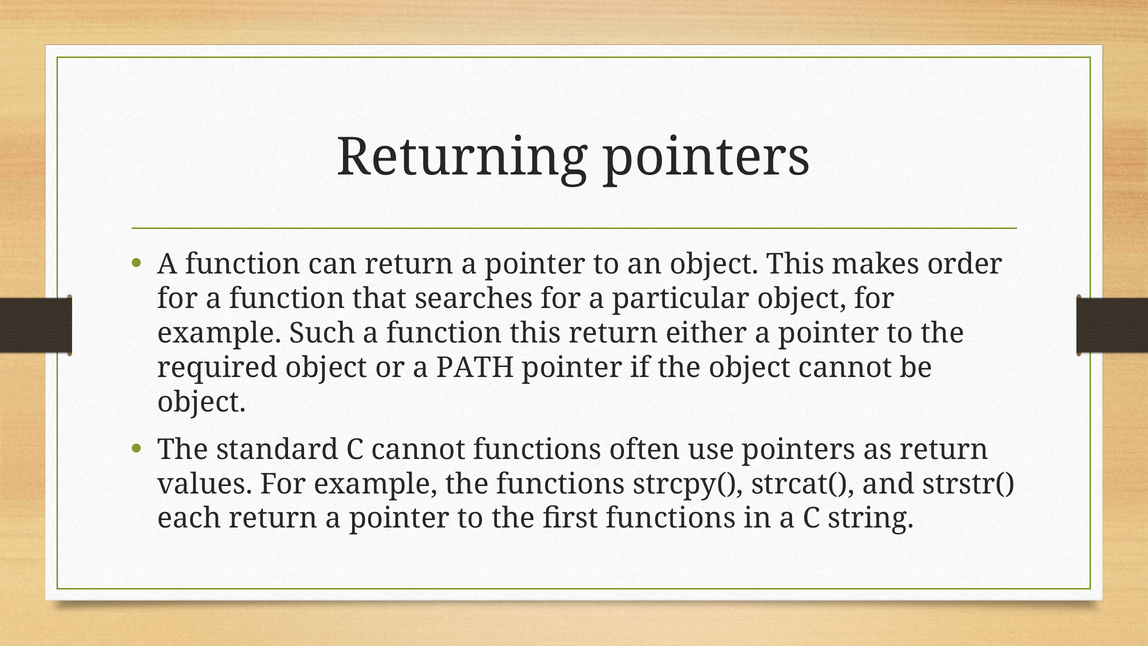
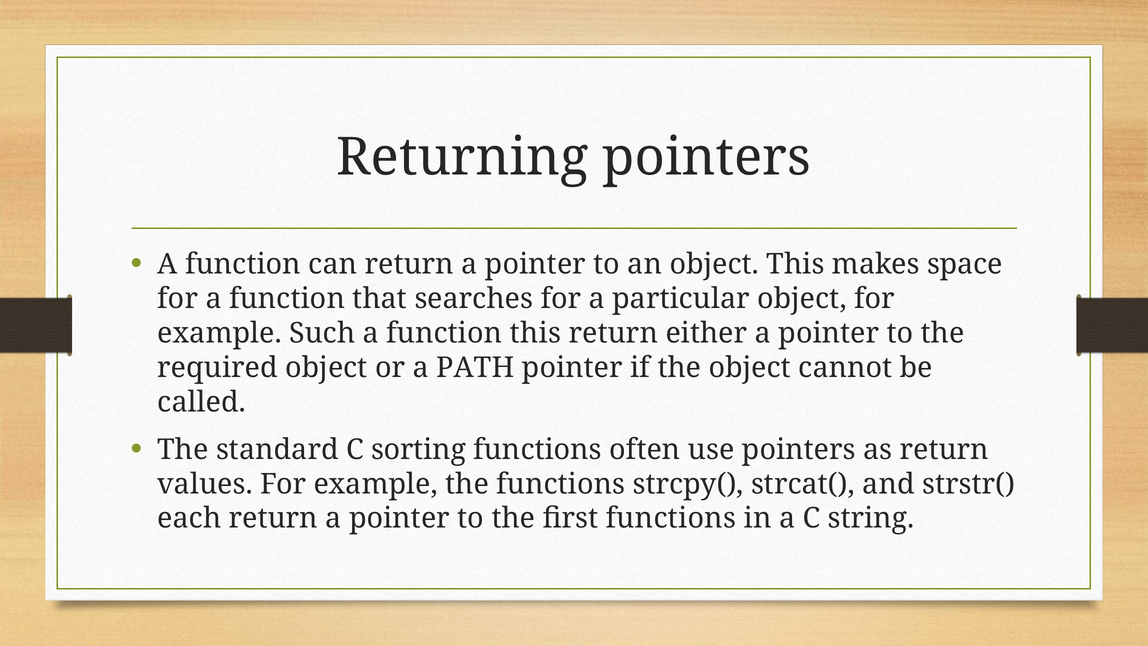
order: order -> space
object at (202, 402): object -> called
C cannot: cannot -> sorting
